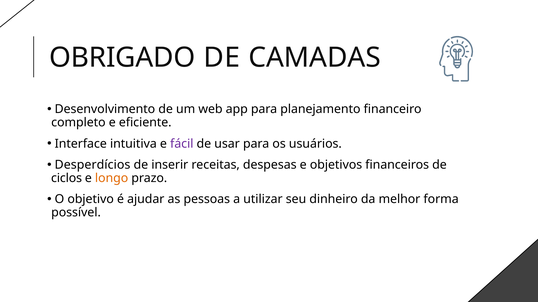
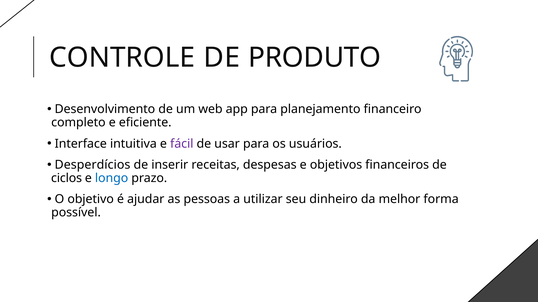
OBRIGADO: OBRIGADO -> CONTROLE
CAMADAS: CAMADAS -> PRODUTO
longo colour: orange -> blue
